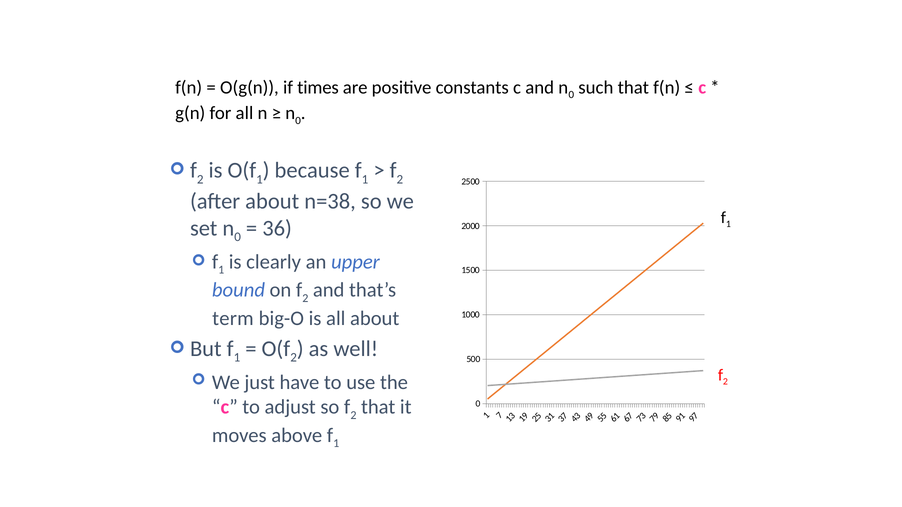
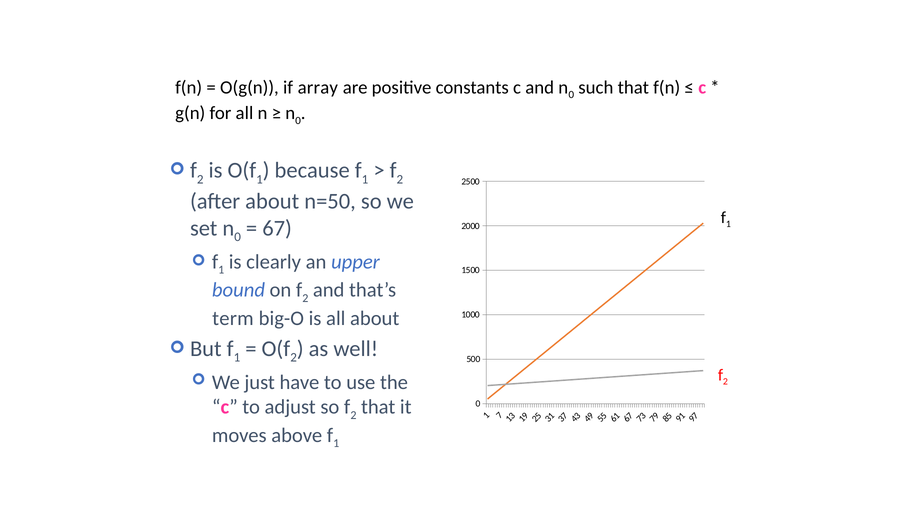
times: times -> array
n=38: n=38 -> n=50
36: 36 -> 67
